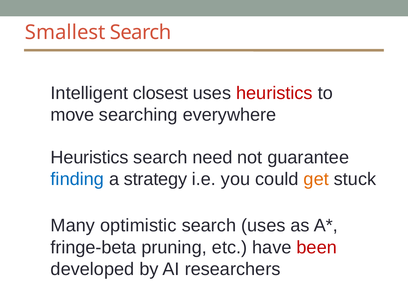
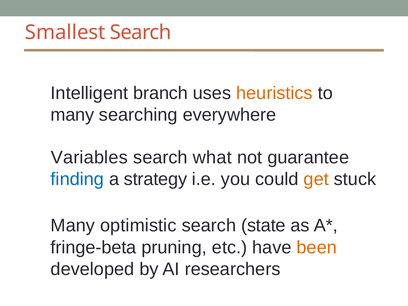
closest: closest -> branch
heuristics at (274, 93) colour: red -> orange
move at (72, 115): move -> many
Heuristics at (90, 157): Heuristics -> Variables
need: need -> what
search uses: uses -> state
been colour: red -> orange
